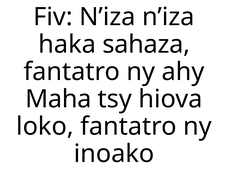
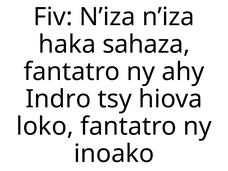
Maha: Maha -> Indro
